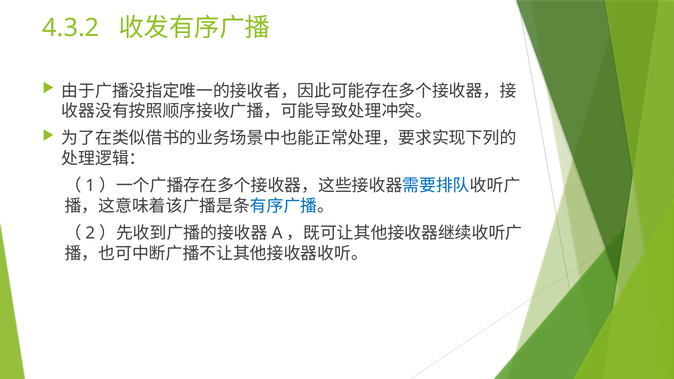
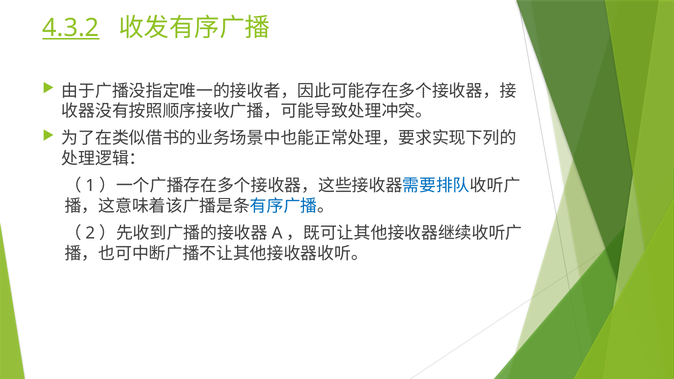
4.3.2 underline: none -> present
